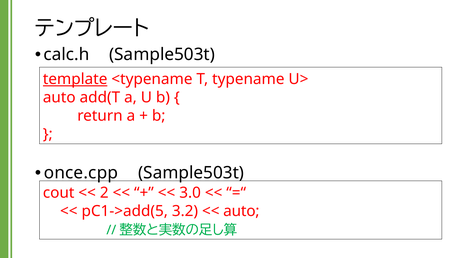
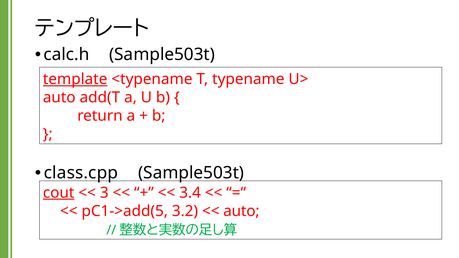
once.cpp: once.cpp -> class.cpp
cout underline: none -> present
2: 2 -> 3
3.0: 3.0 -> 3.4
